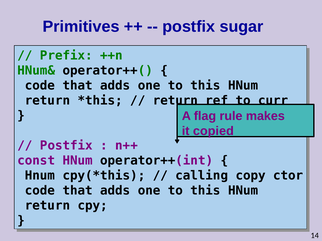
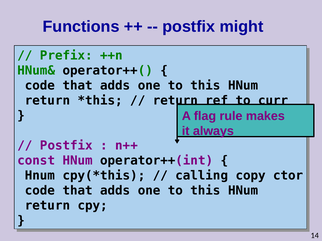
Primitives: Primitives -> Functions
sugar: sugar -> might
copied: copied -> always
